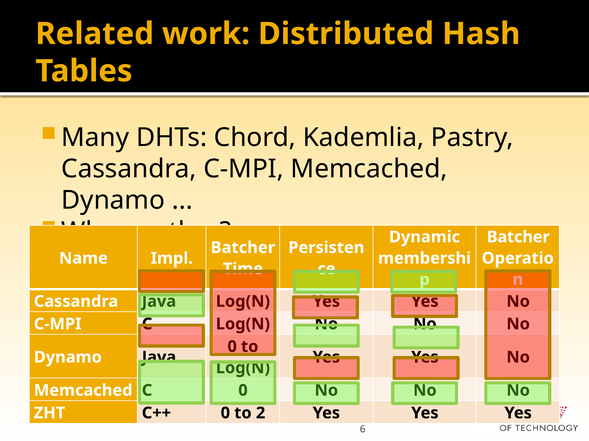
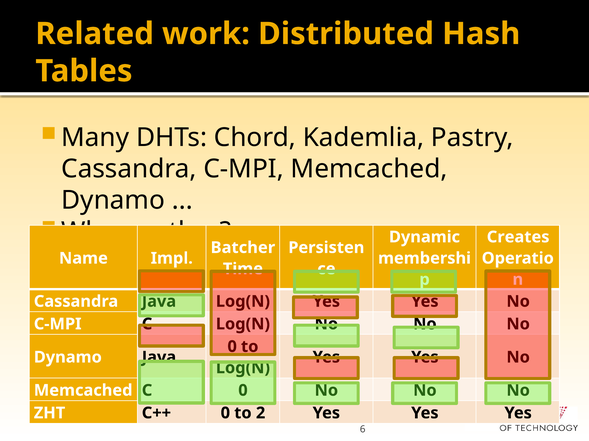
Batcher at (518, 237): Batcher -> Creates
